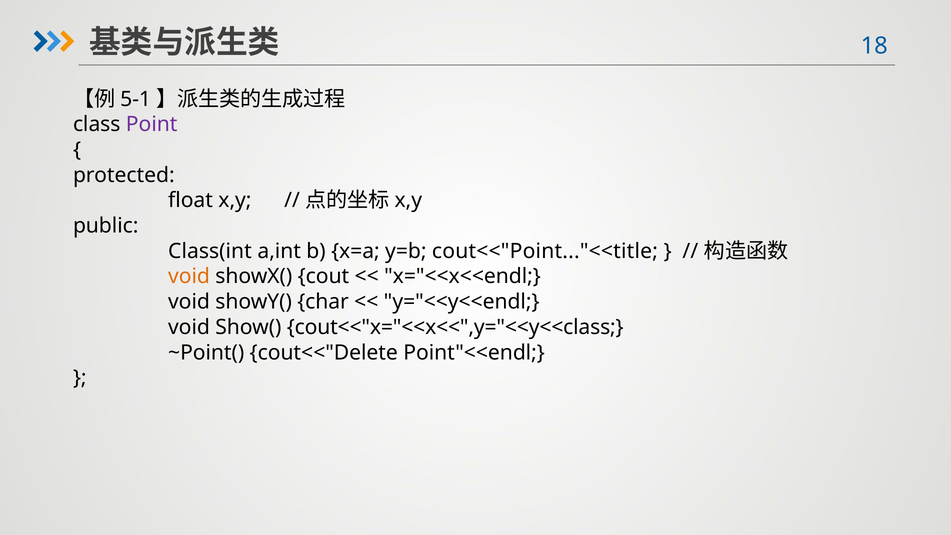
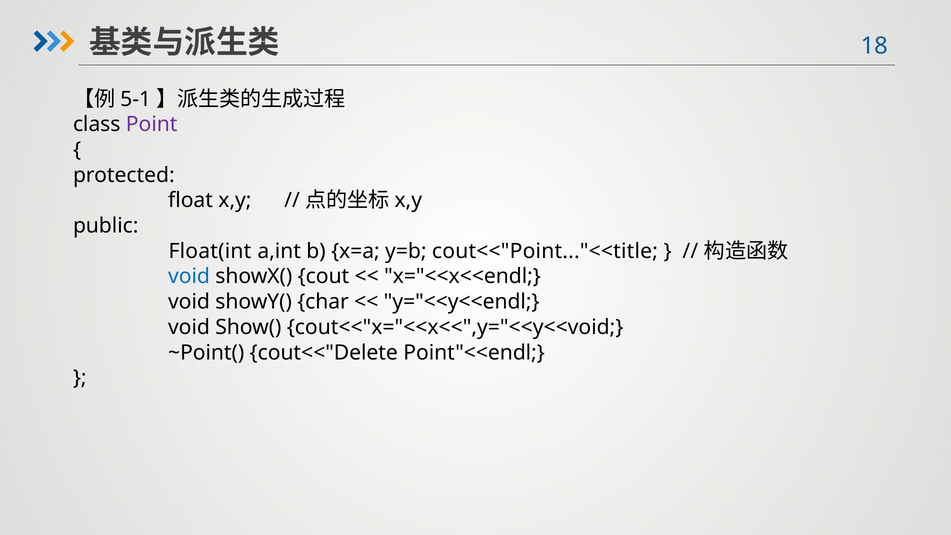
Class(int: Class(int -> Float(int
void at (189, 276) colour: orange -> blue
cout<<"x="<<x<<",y="<<y<<class: cout<<"x="<<x<<",y="<<y<<class -> cout<<"x="<<x<<",y="<<y<<void
